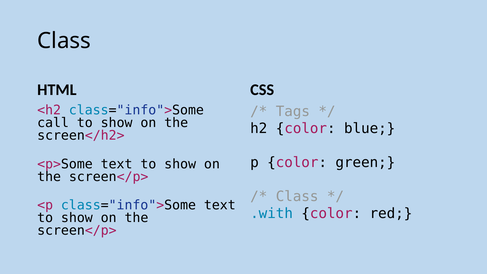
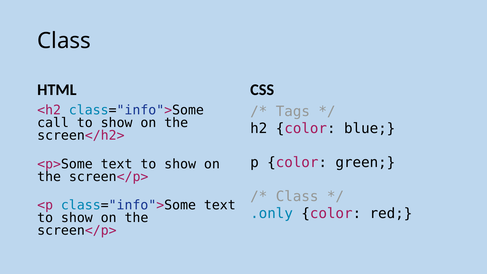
.with: .with -> .only
